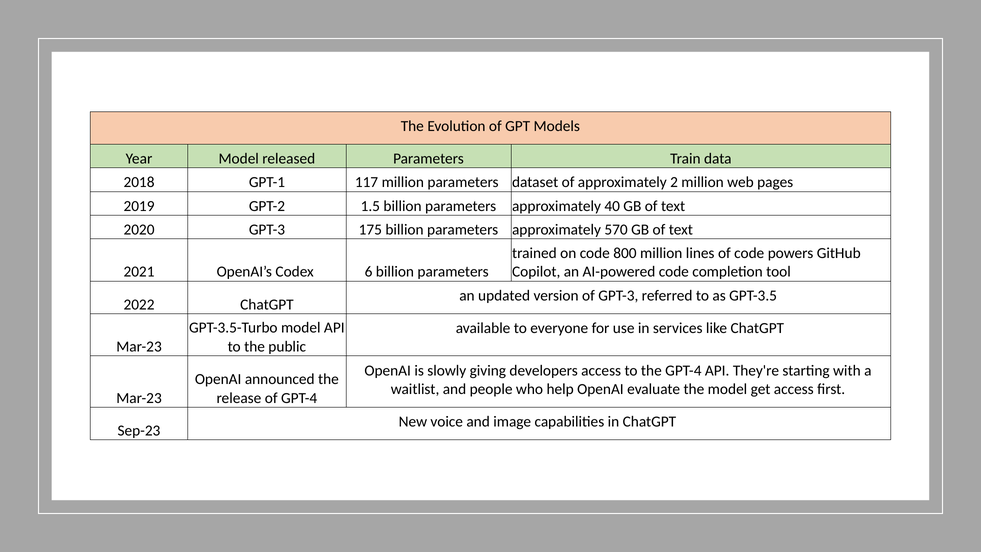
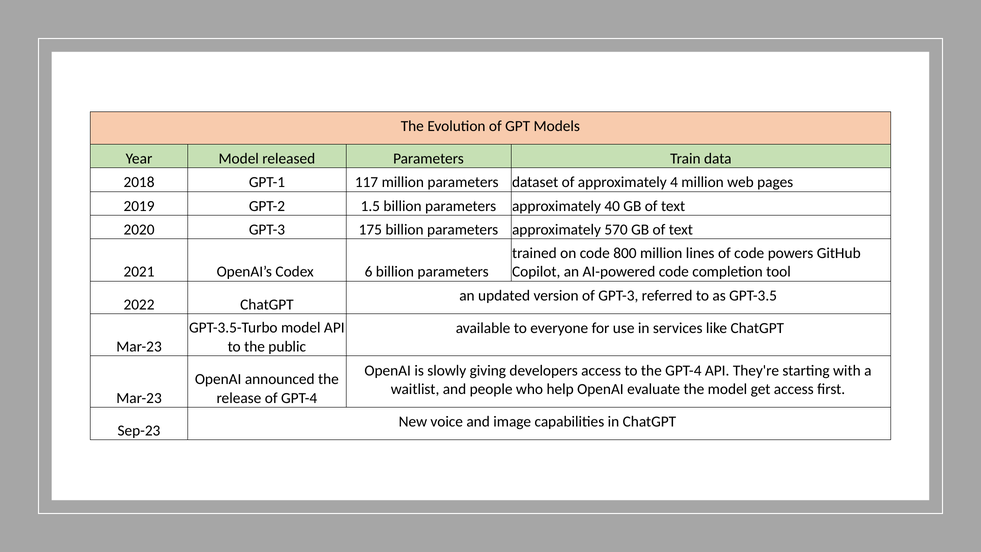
2: 2 -> 4
